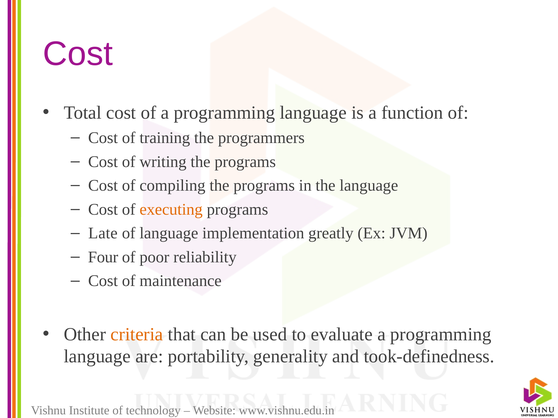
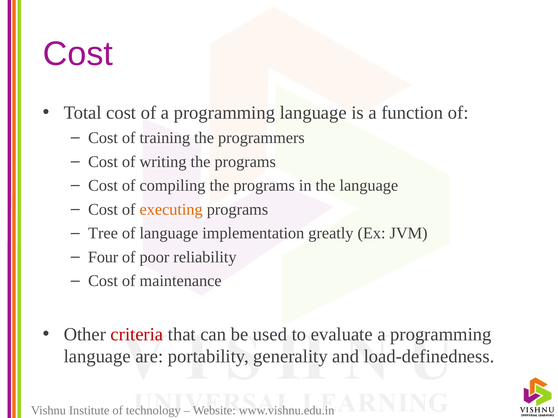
Late: Late -> Tree
criteria colour: orange -> red
took-definedness: took-definedness -> load-definedness
